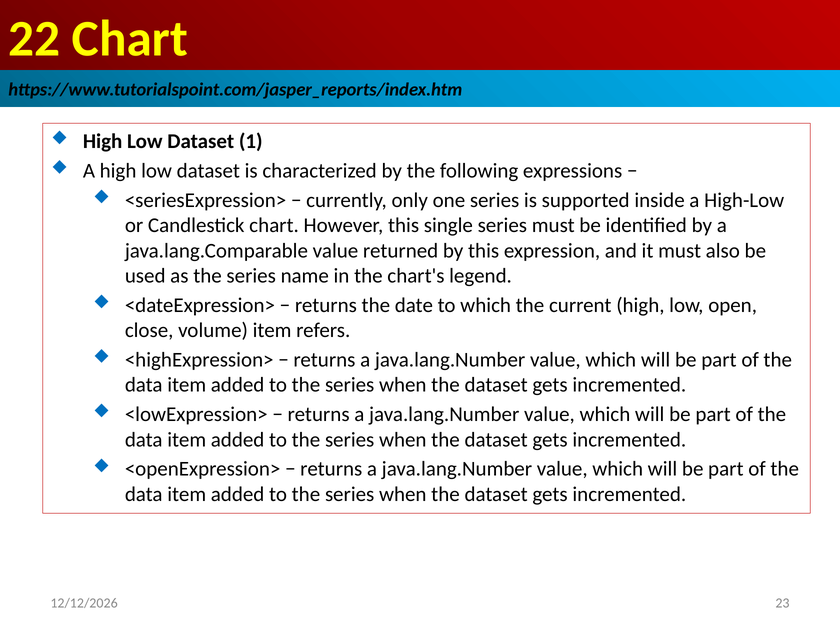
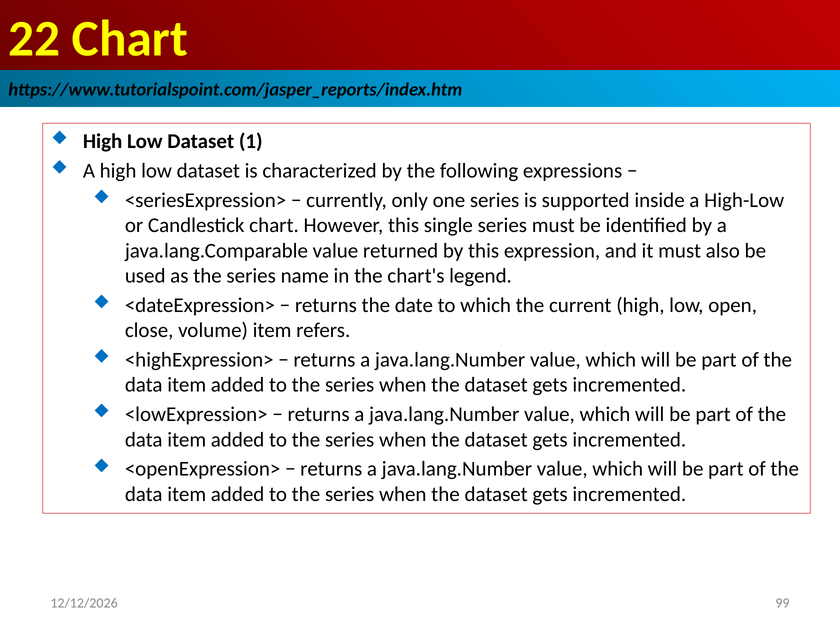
23: 23 -> 99
